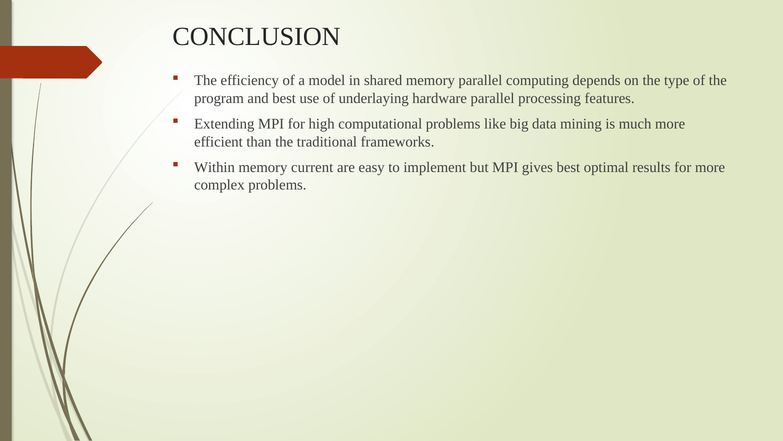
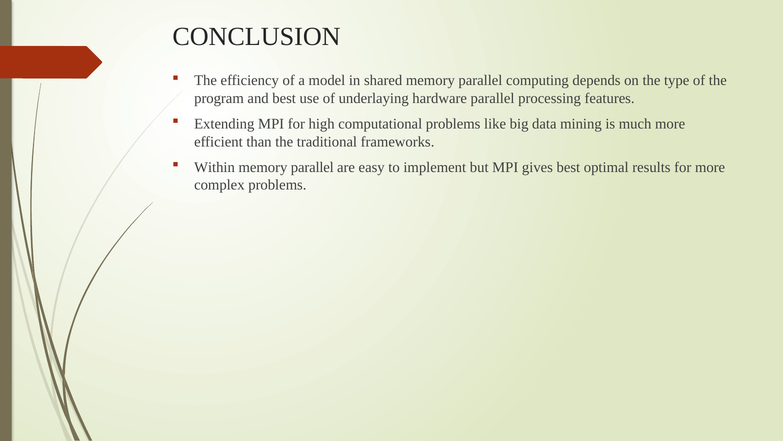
current at (312, 167): current -> parallel
